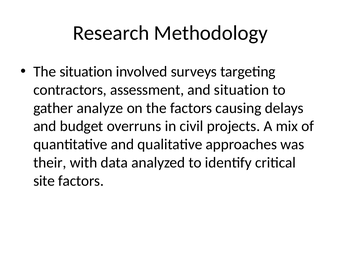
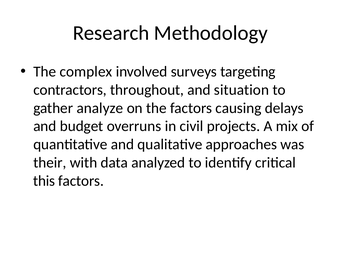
The situation: situation -> complex
assessment: assessment -> throughout
site: site -> this
